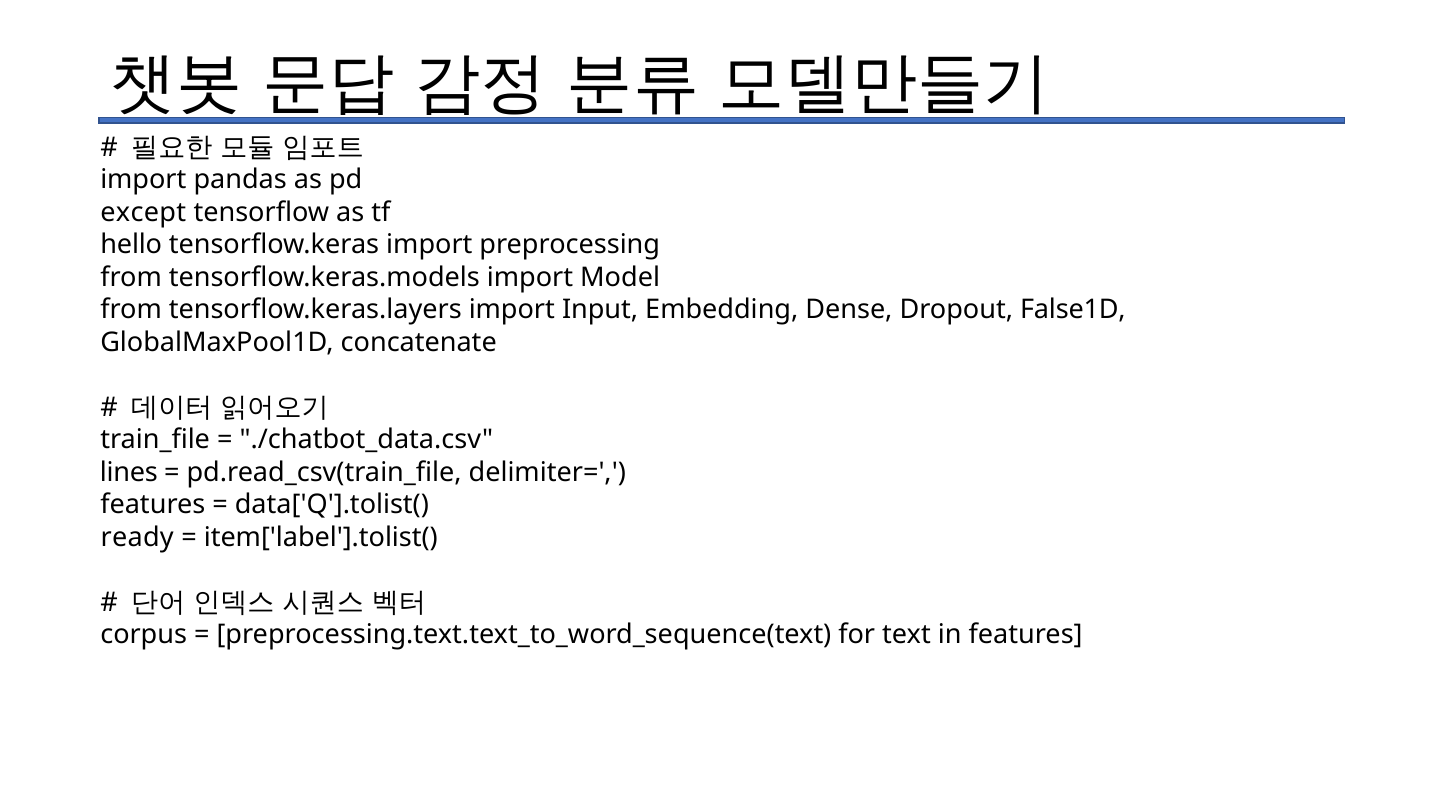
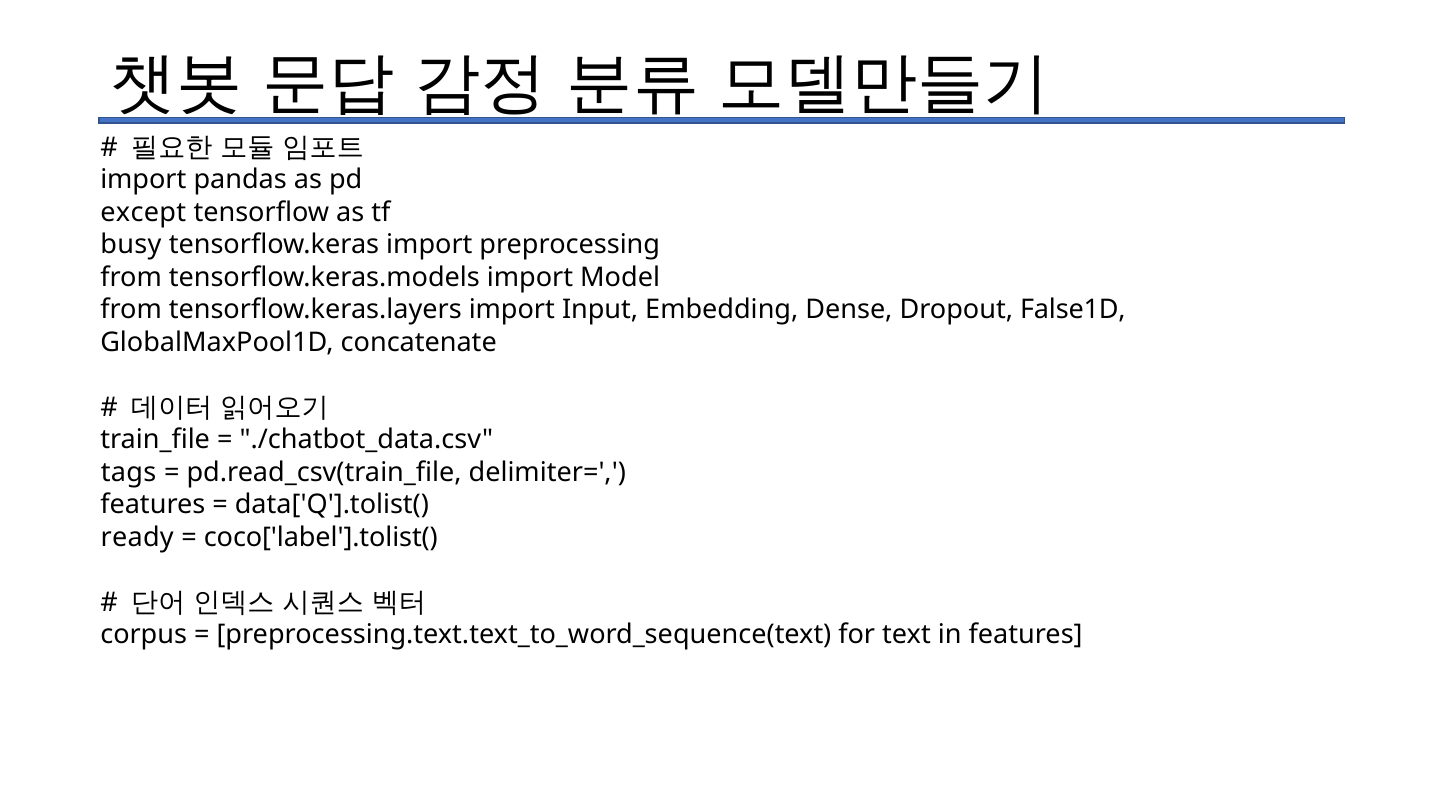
hello: hello -> busy
lines: lines -> tags
item['label'].tolist(: item['label'].tolist( -> coco['label'].tolist(
